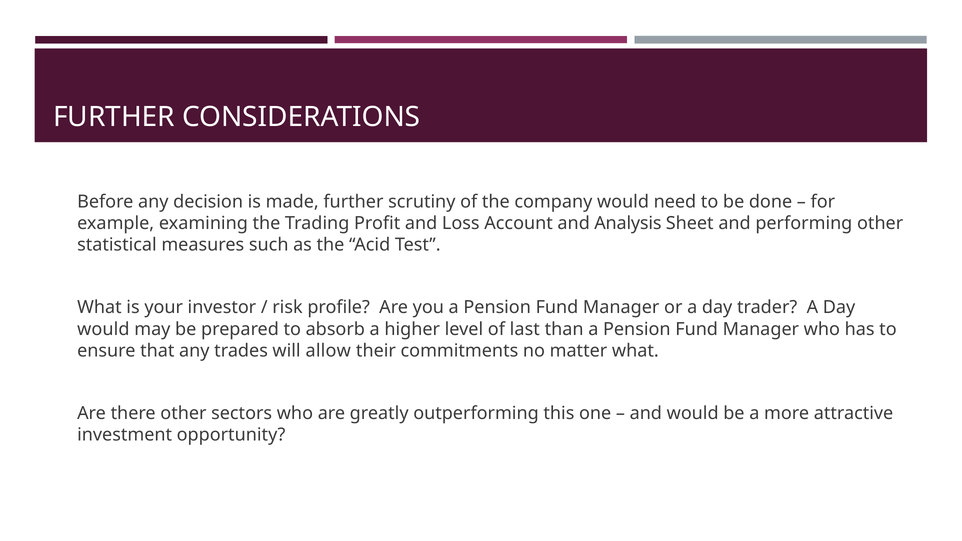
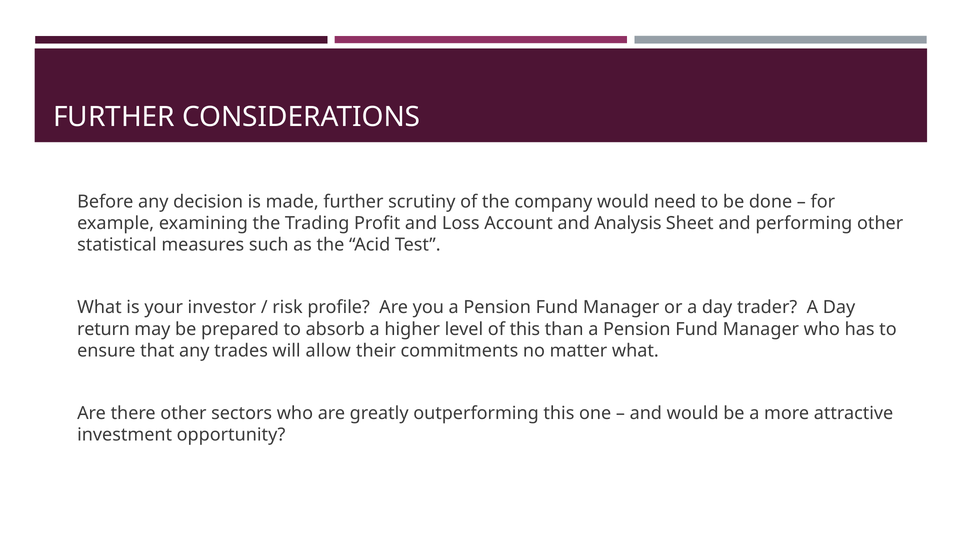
would at (103, 329): would -> return
of last: last -> this
